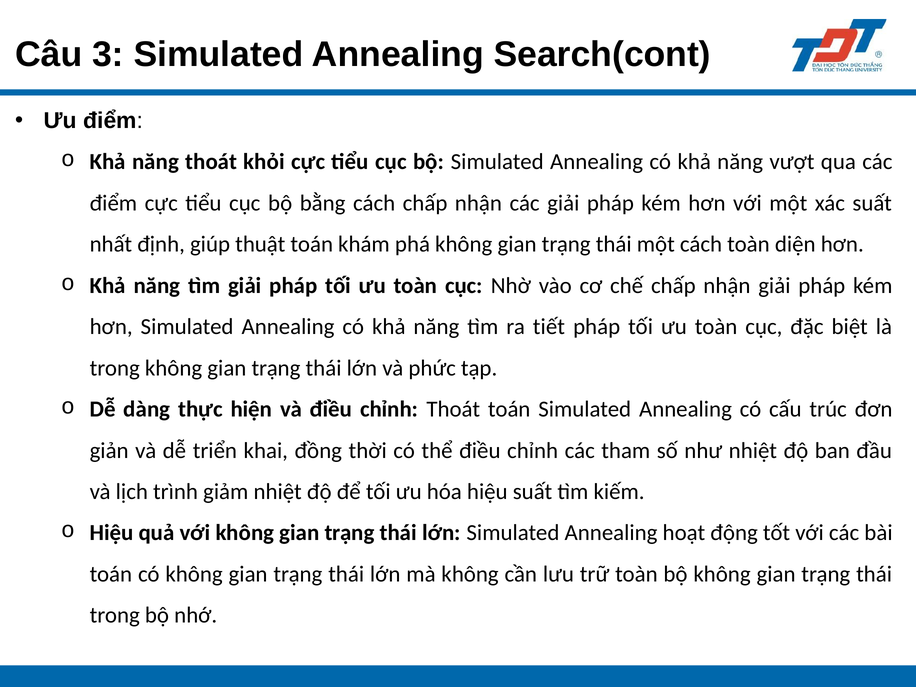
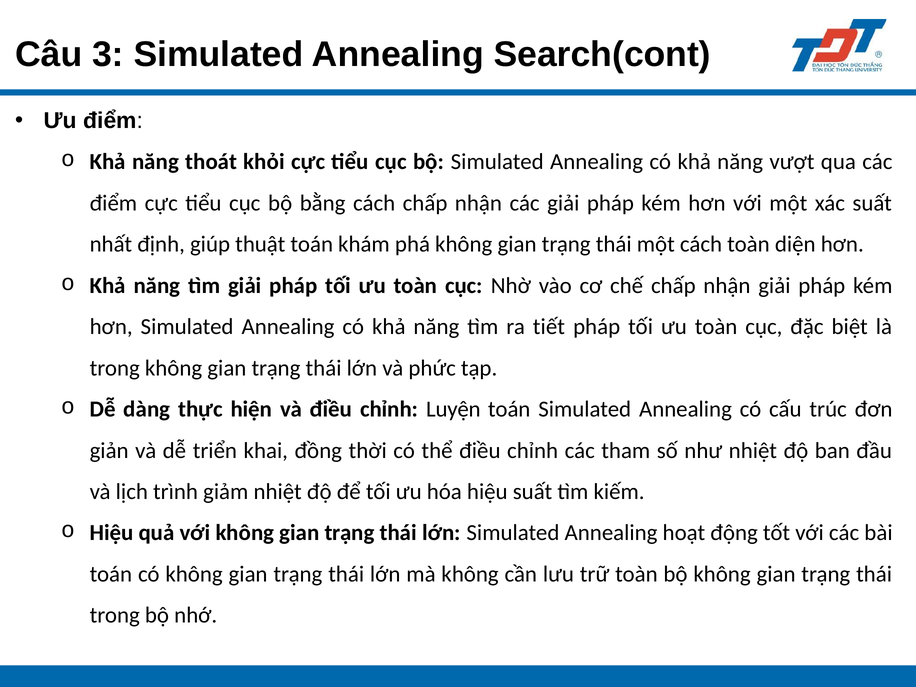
chỉnh Thoát: Thoát -> Luyện
